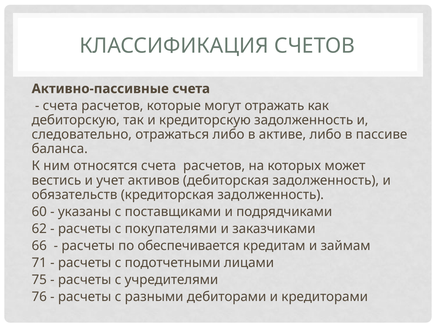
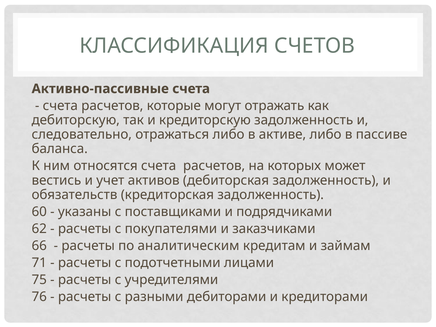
обеспечивается: обеспечивается -> аналитическим
